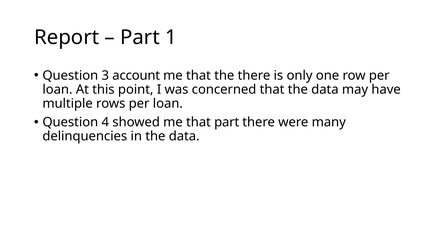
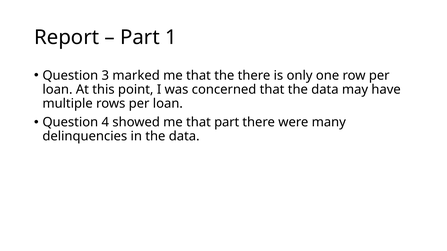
account: account -> marked
